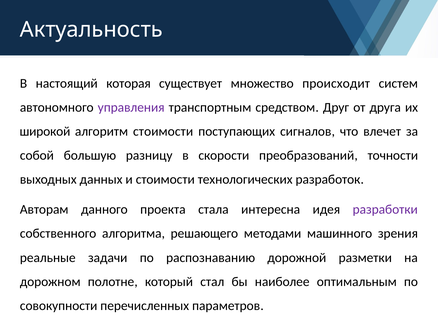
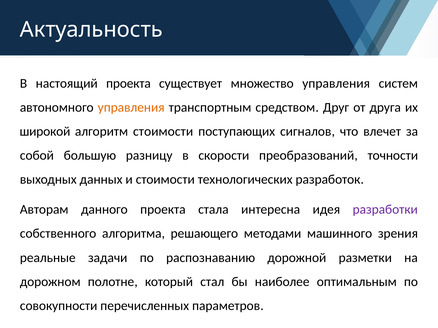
настоящий которая: которая -> проекта
множество происходит: происходит -> управления
управления at (131, 107) colour: purple -> orange
